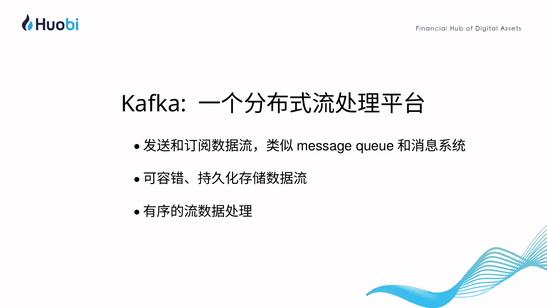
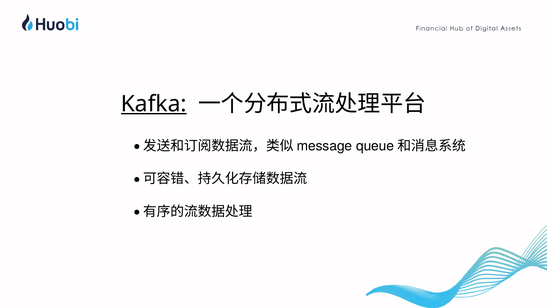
Kafka underline: none -> present
